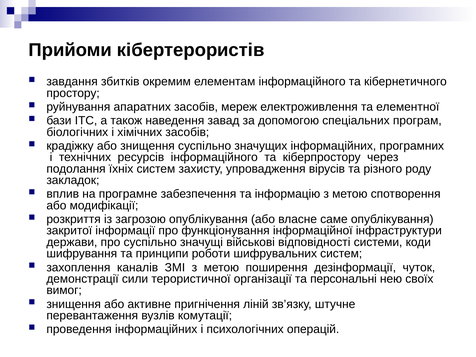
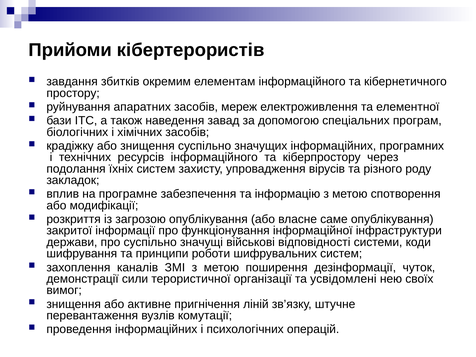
персональні: персональні -> усвідомлені
